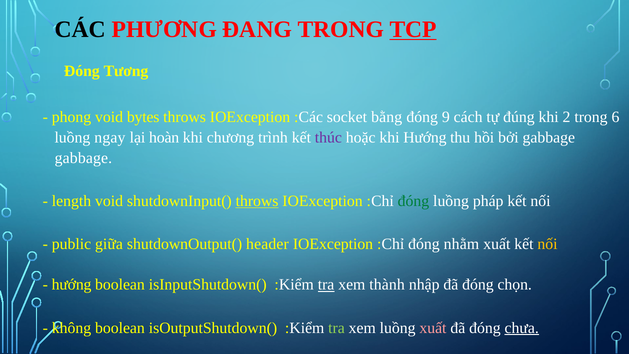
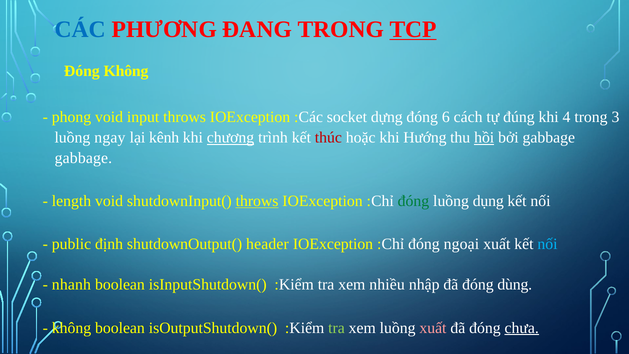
CÁC colour: black -> blue
Đóng Tương: Tương -> Không
bytes: bytes -> input
bằng: bằng -> dựng
9: 9 -> 6
2: 2 -> 4
6: 6 -> 3
hoàn: hoàn -> kênh
chương underline: none -> present
thúc colour: purple -> red
hồi underline: none -> present
pháp: pháp -> dụng
giữa: giữa -> định
nhằm: nhằm -> ngoại
nối at (548, 244) colour: yellow -> light blue
hướng at (72, 285): hướng -> nhanh
tra at (326, 285) underline: present -> none
thành: thành -> nhiều
chọn: chọn -> dùng
